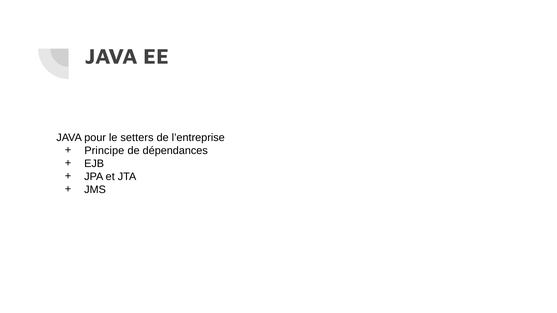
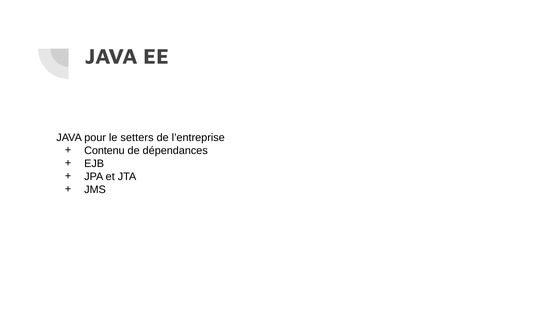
Principe: Principe -> Contenu
